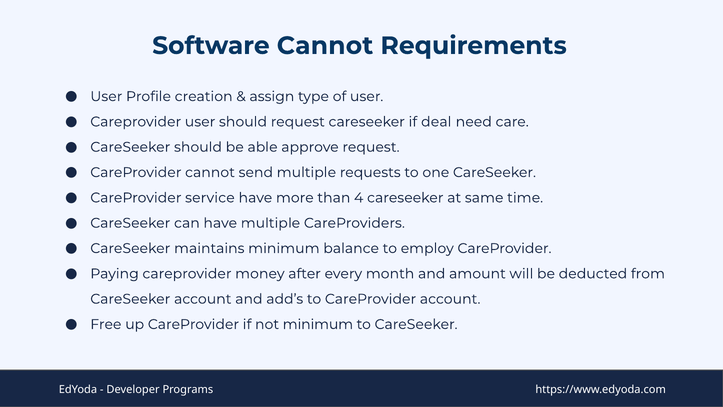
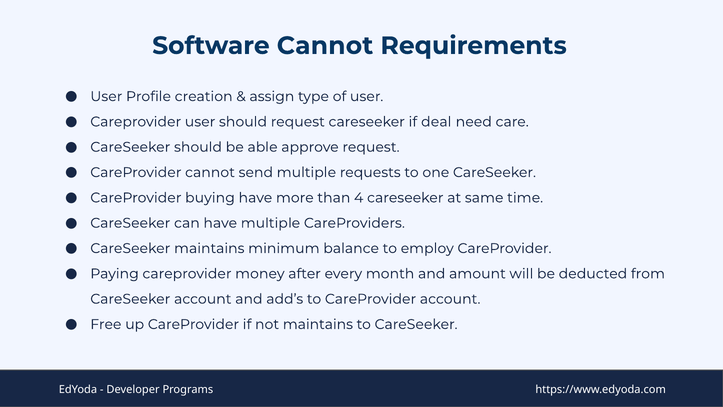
service: service -> buying
not minimum: minimum -> maintains
